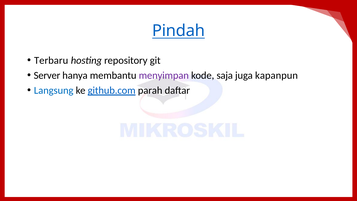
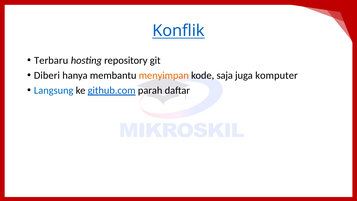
Pindah: Pindah -> Konflik
Server: Server -> Diberi
menyimpan colour: purple -> orange
kapanpun: kapanpun -> komputer
